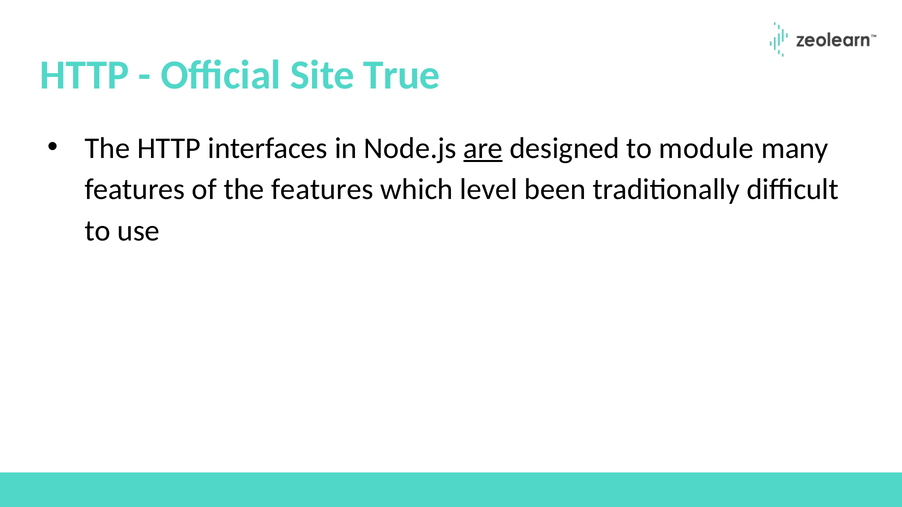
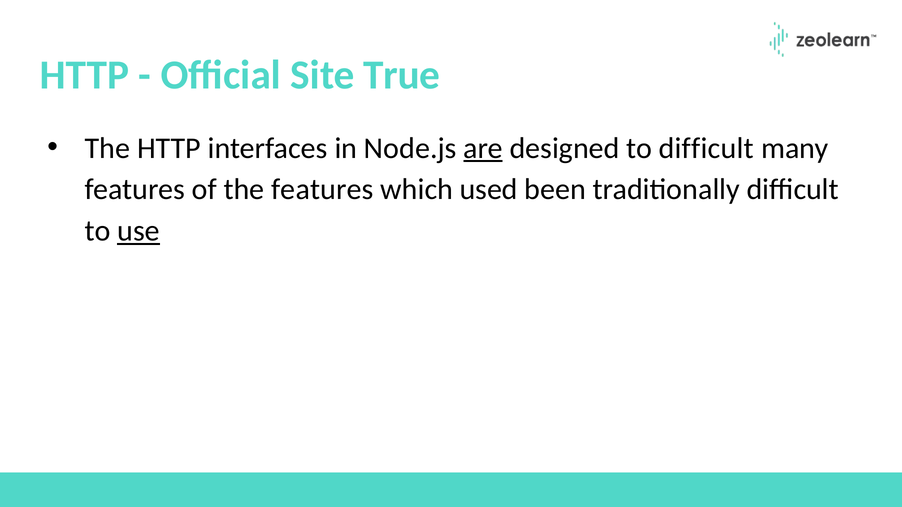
to module: module -> difficult
level: level -> used
use underline: none -> present
